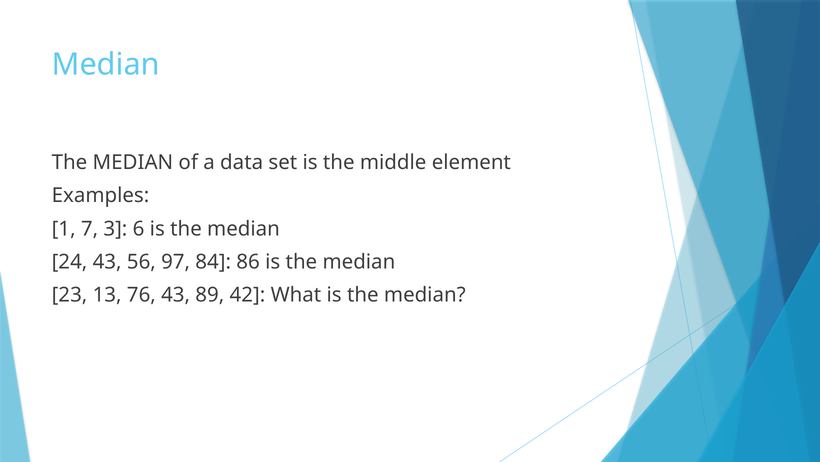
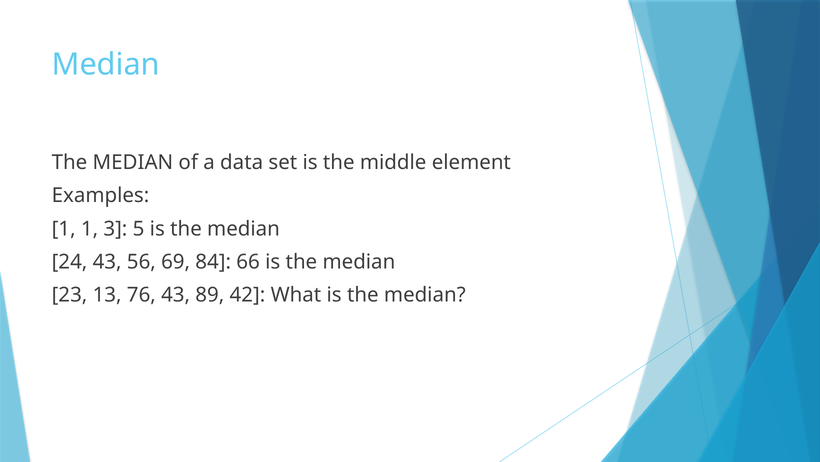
1 7: 7 -> 1
6: 6 -> 5
97: 97 -> 69
86: 86 -> 66
